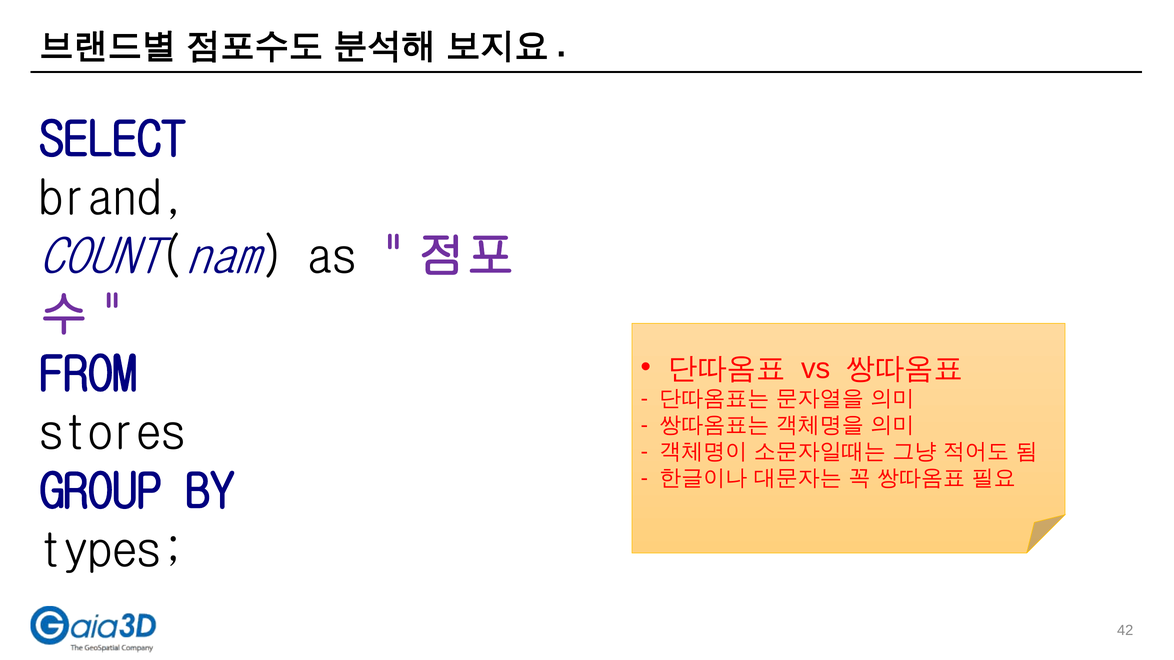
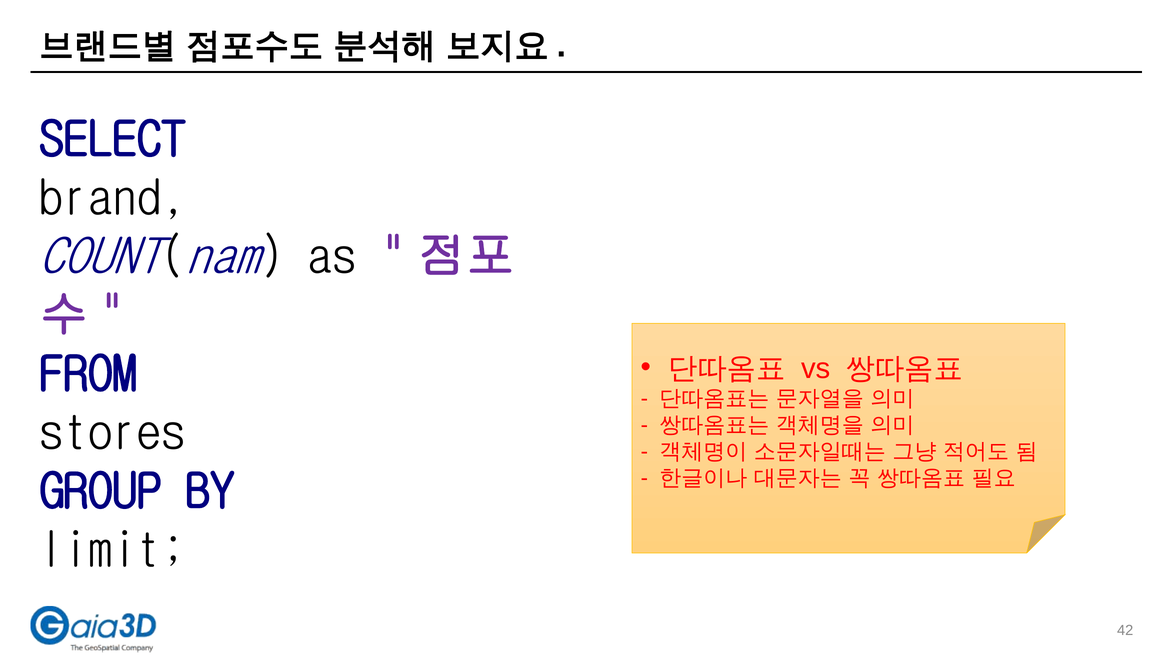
types: types -> limit
